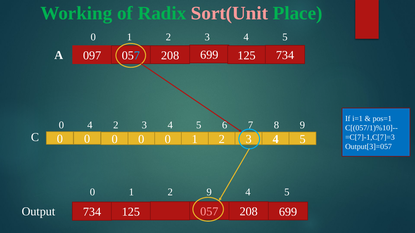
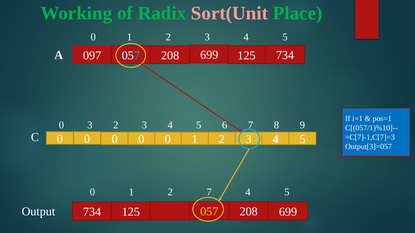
4 at (90, 125): 4 -> 3
2 9: 9 -> 7
057 at (209, 212) colour: pink -> yellow
